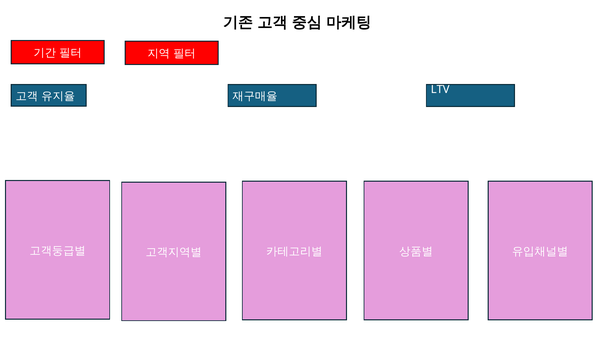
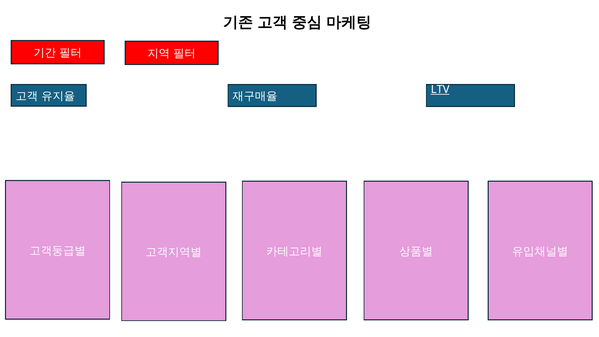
LTV underline: none -> present
